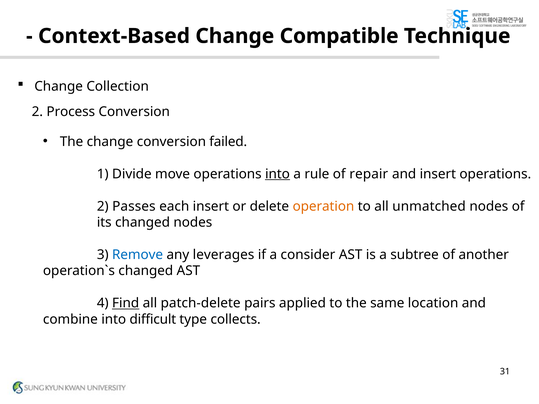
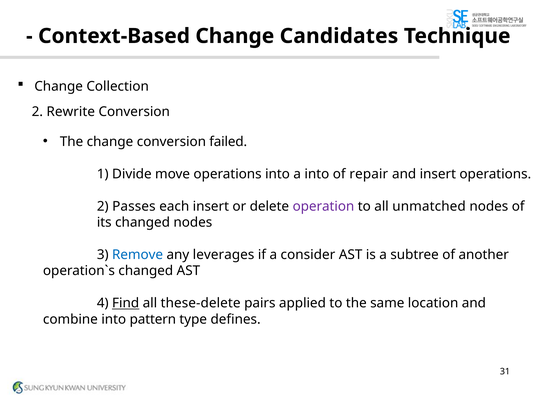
Compatible: Compatible -> Candidates
Process: Process -> Rewrite
into at (277, 174) underline: present -> none
a rule: rule -> into
operation colour: orange -> purple
patch-delete: patch-delete -> these-delete
difficult: difficult -> pattern
collects: collects -> defines
